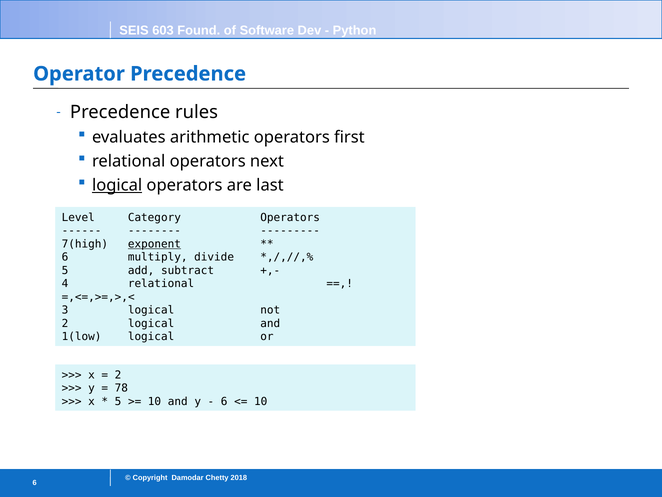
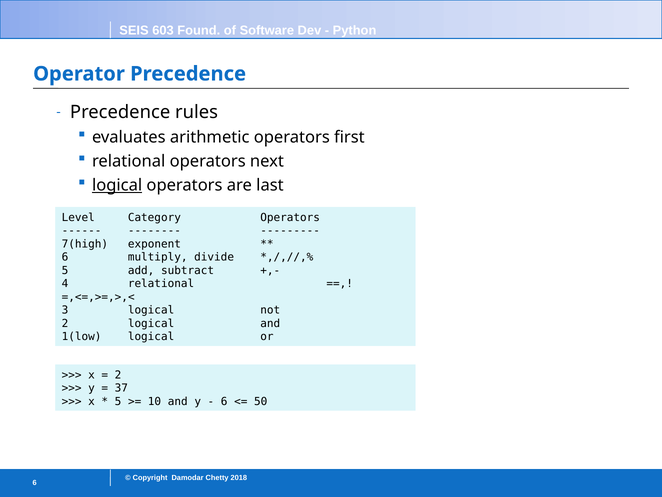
exponent underline: present -> none
78: 78 -> 37
10 at (261, 401): 10 -> 50
